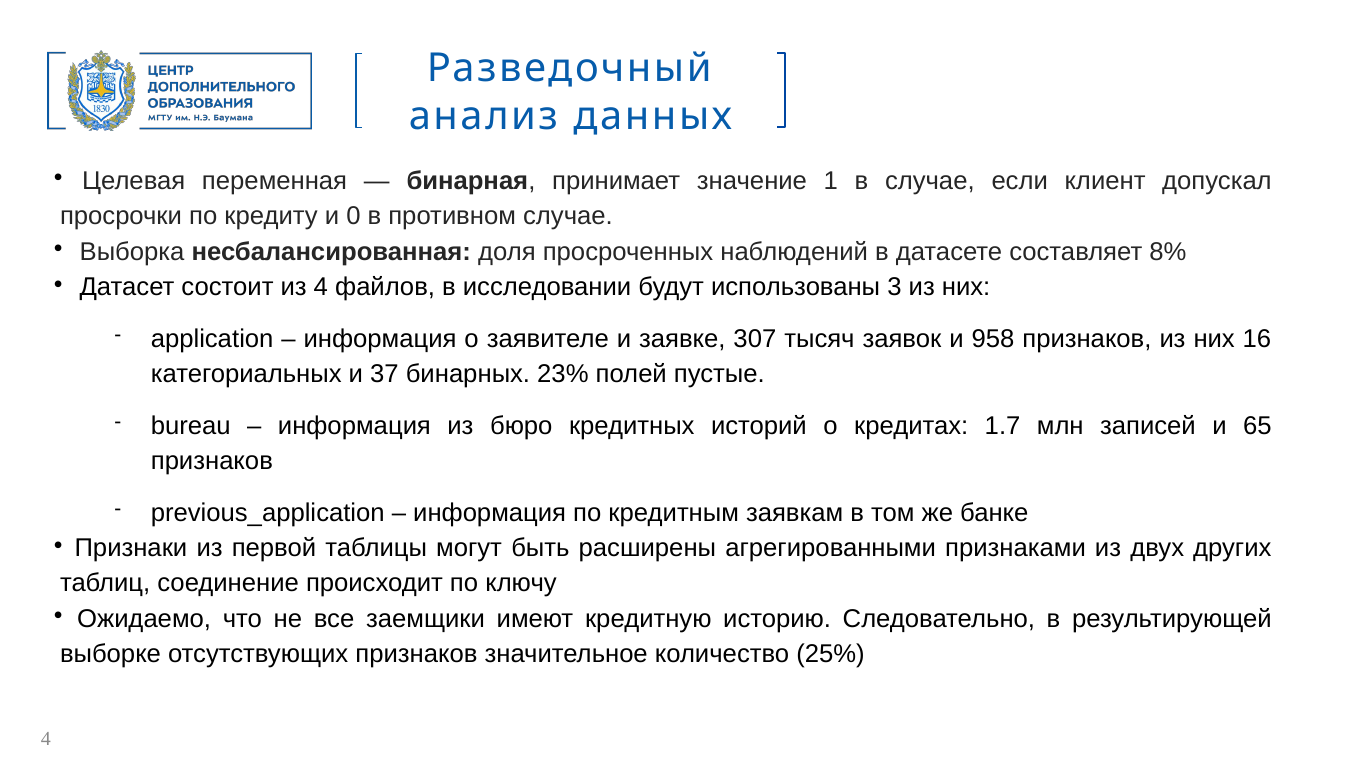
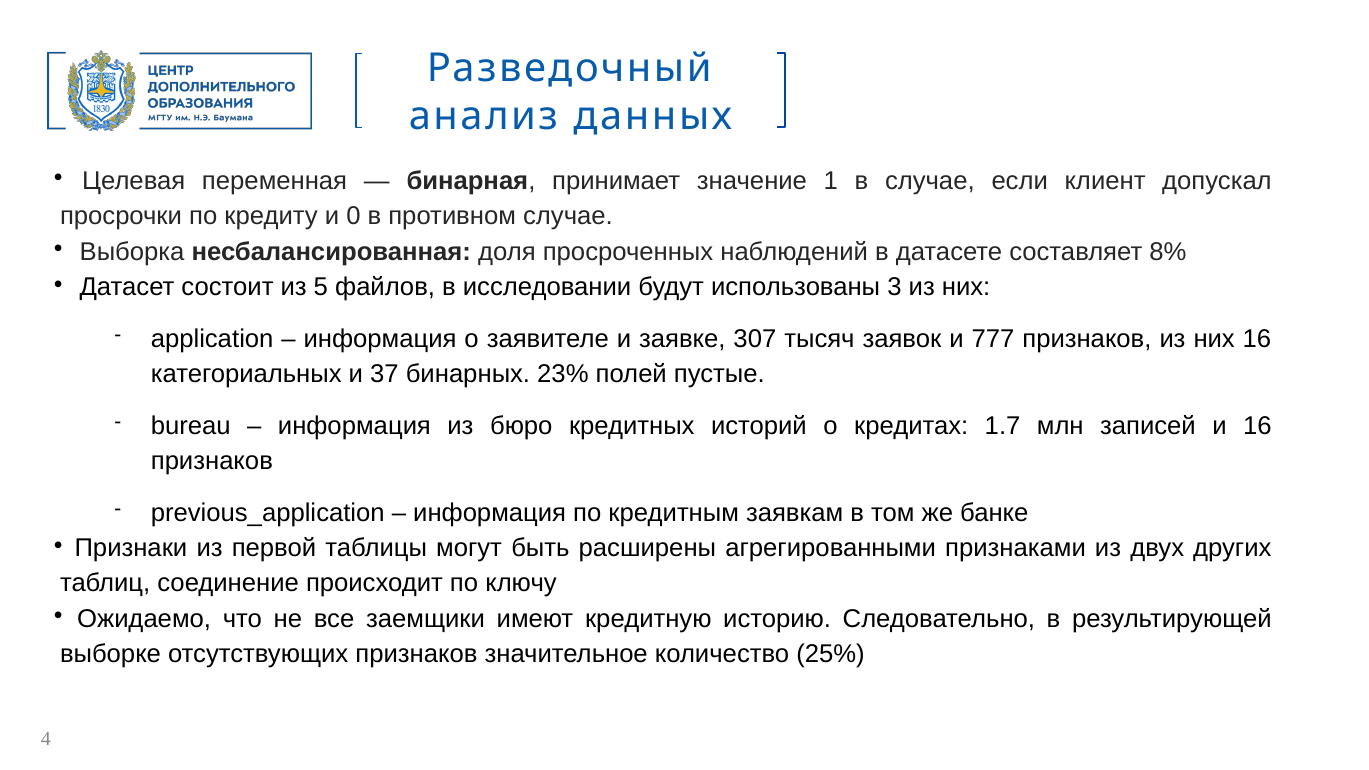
из 4: 4 -> 5
958: 958 -> 777
и 65: 65 -> 16
